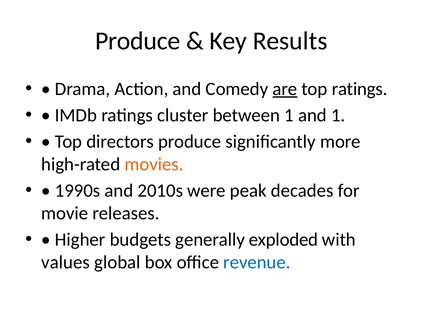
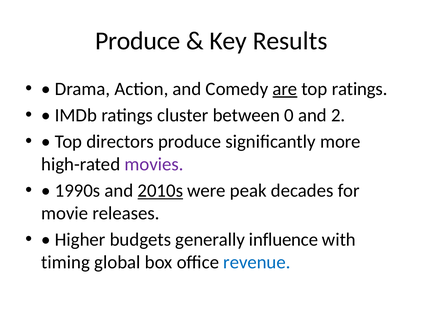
between 1: 1 -> 0
and 1: 1 -> 2
movies colour: orange -> purple
2010s underline: none -> present
exploded: exploded -> influence
values: values -> timing
